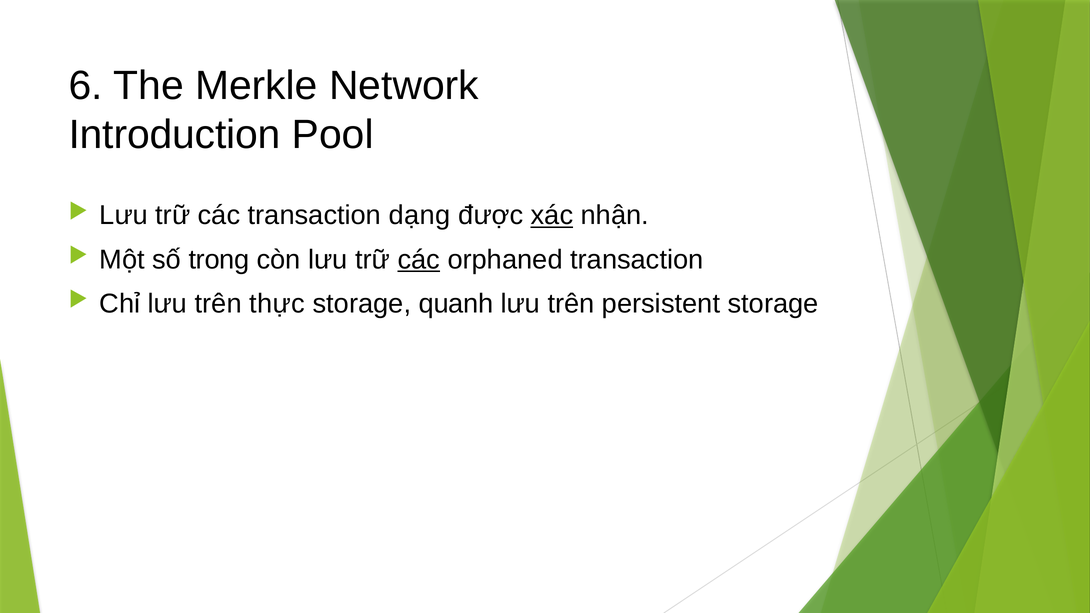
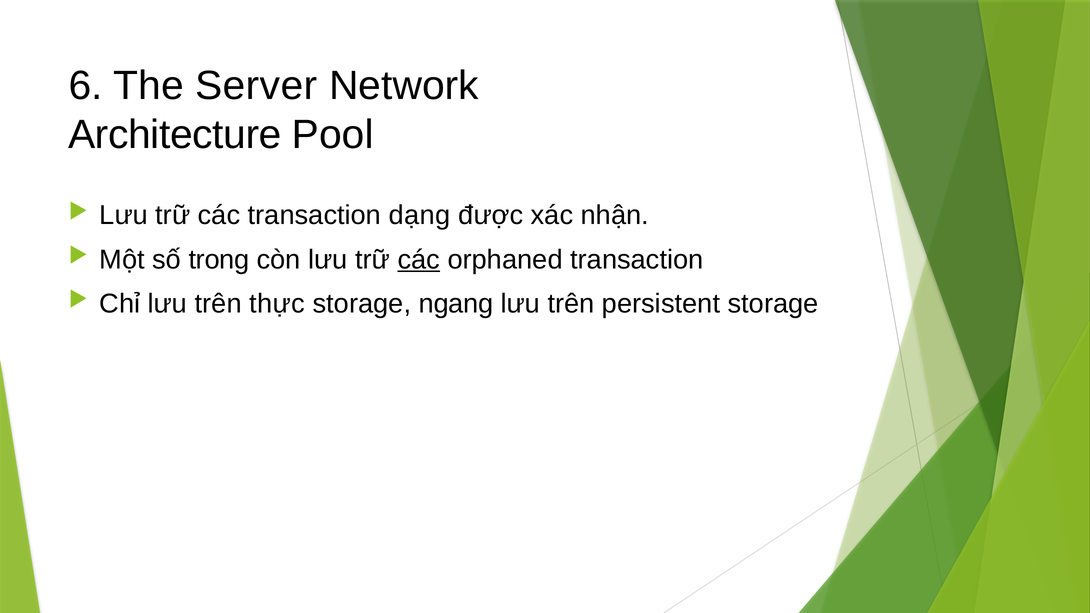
Merkle: Merkle -> Server
Introduction: Introduction -> Architecture
xác underline: present -> none
quanh: quanh -> ngang
